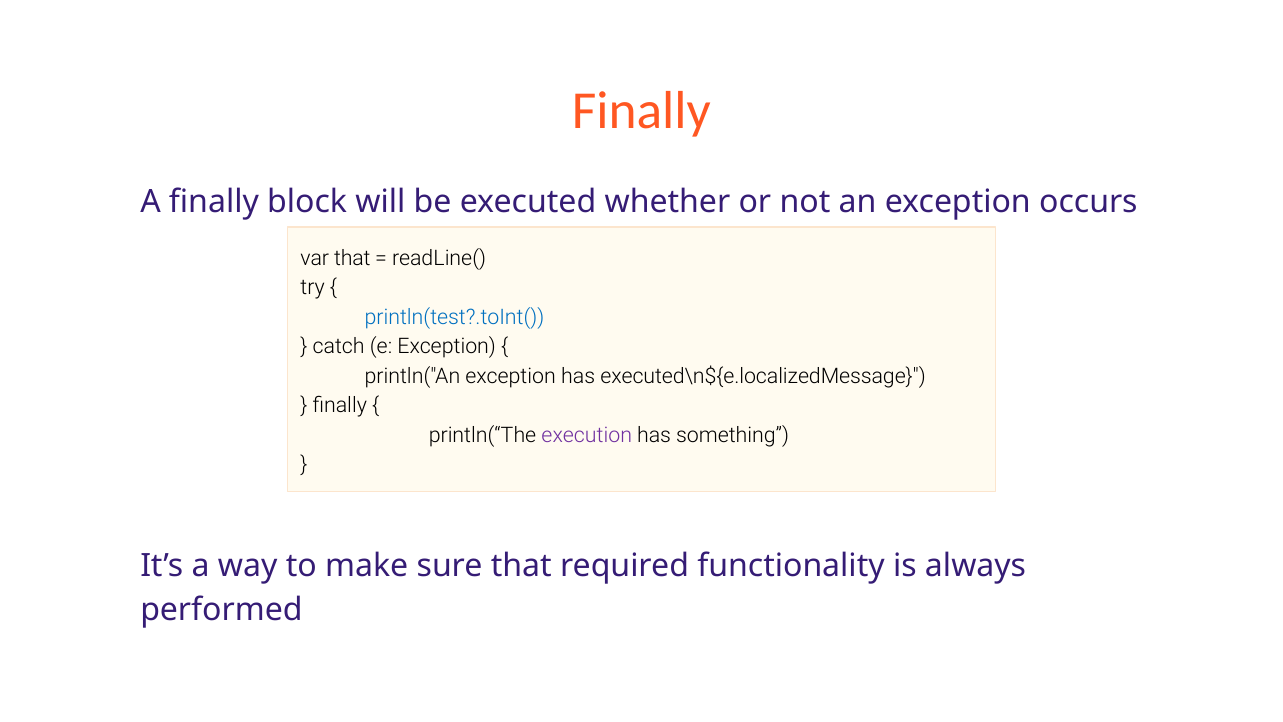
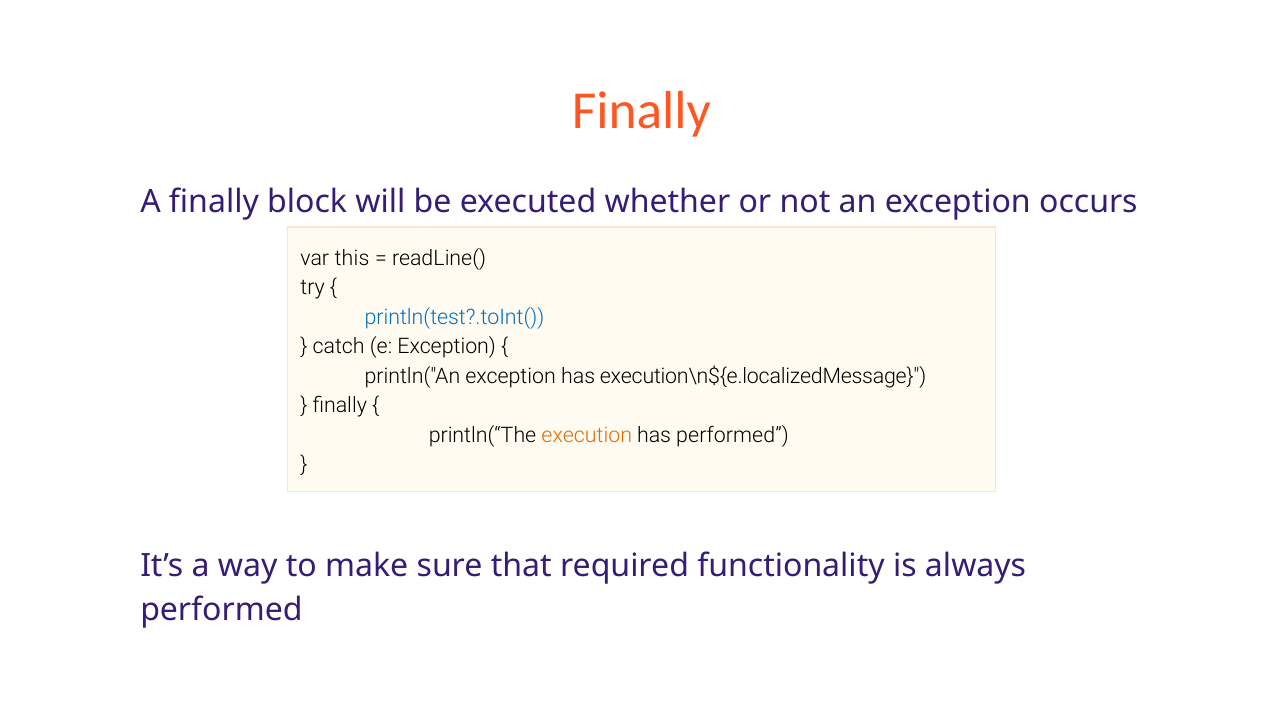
var that: that -> this
executed\n${e.localizedMessage: executed\n${e.localizedMessage -> execution\n${e.localizedMessage
execution colour: purple -> orange
has something: something -> performed
